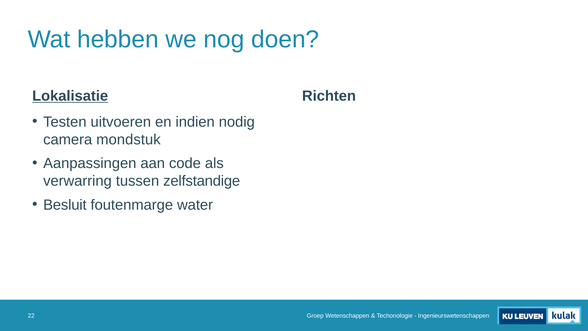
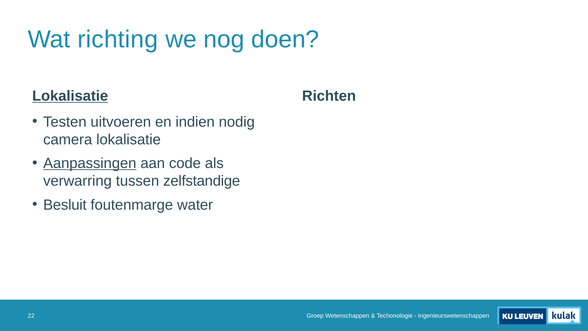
hebben: hebben -> richting
camera mondstuk: mondstuk -> lokalisatie
Aanpassingen underline: none -> present
